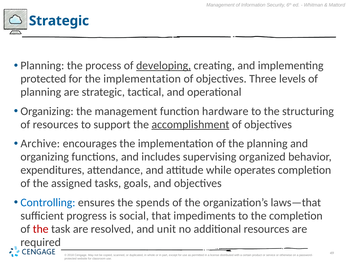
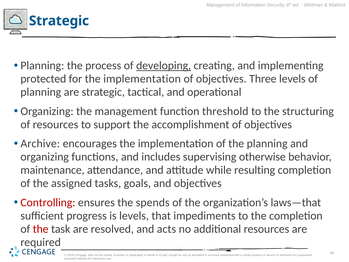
hardware: hardware -> threshold
accomplishment underline: present -> none
supervising organized: organized -> otherwise
expenditures: expenditures -> maintenance
operates: operates -> resulting
Controlling colour: blue -> red
is social: social -> levels
unit: unit -> acts
